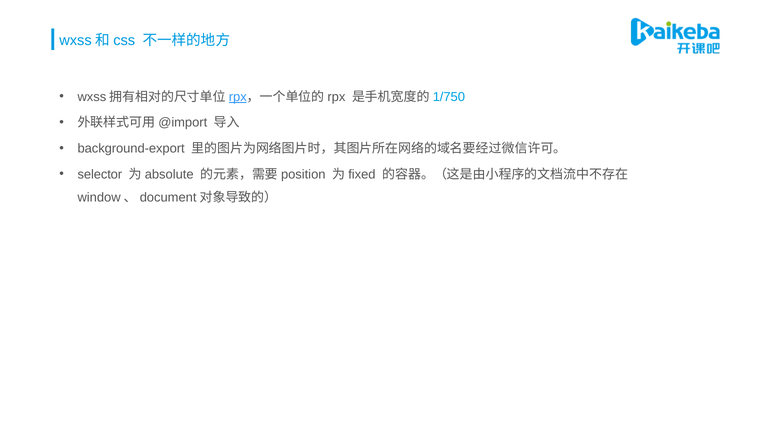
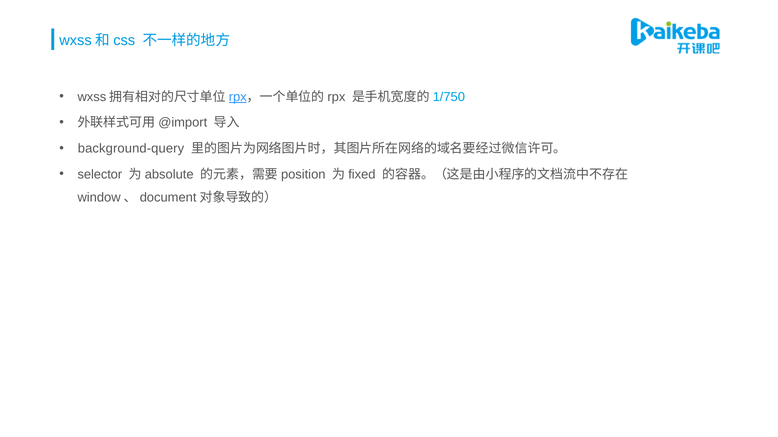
background-export: background-export -> background-query
